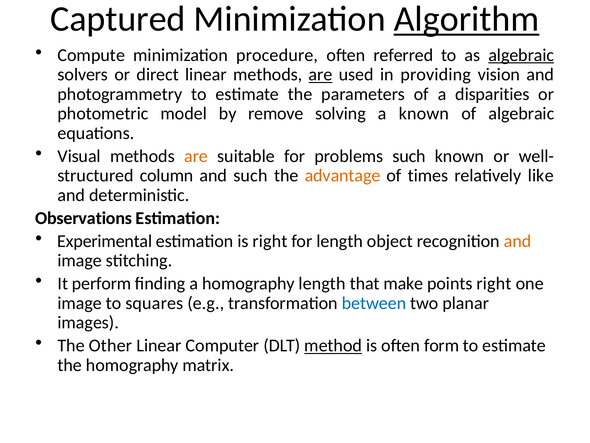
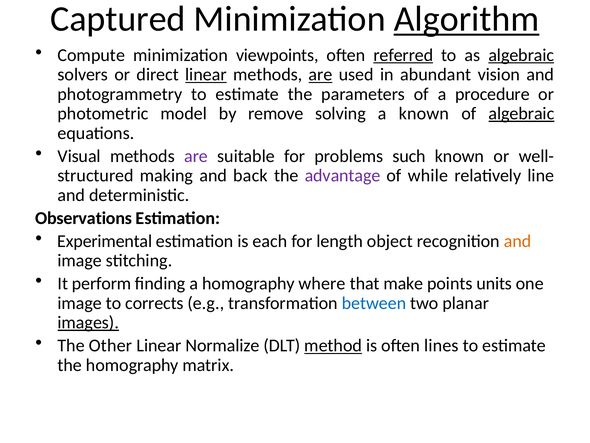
procedure: procedure -> viewpoints
referred underline: none -> present
linear at (206, 75) underline: none -> present
providing: providing -> abundant
disparities: disparities -> procedure
algebraic at (521, 113) underline: none -> present
are at (196, 156) colour: orange -> purple
column: column -> making
and such: such -> back
advantage colour: orange -> purple
times: times -> while
like: like -> line
is right: right -> each
homography length: length -> where
points right: right -> units
squares: squares -> corrects
images underline: none -> present
Computer: Computer -> Normalize
form: form -> lines
